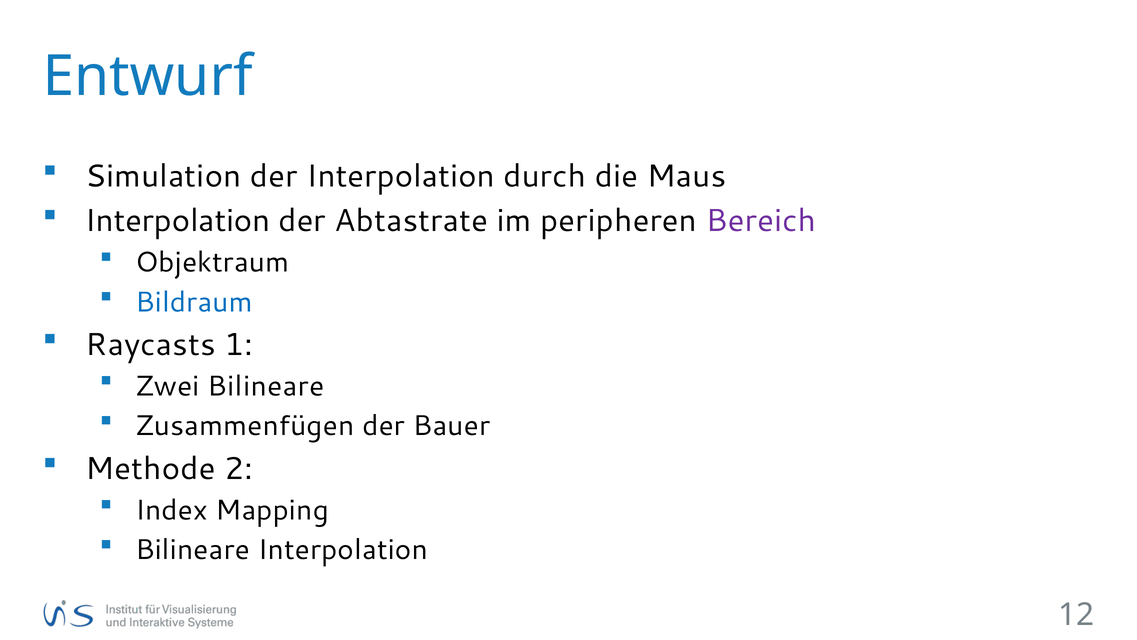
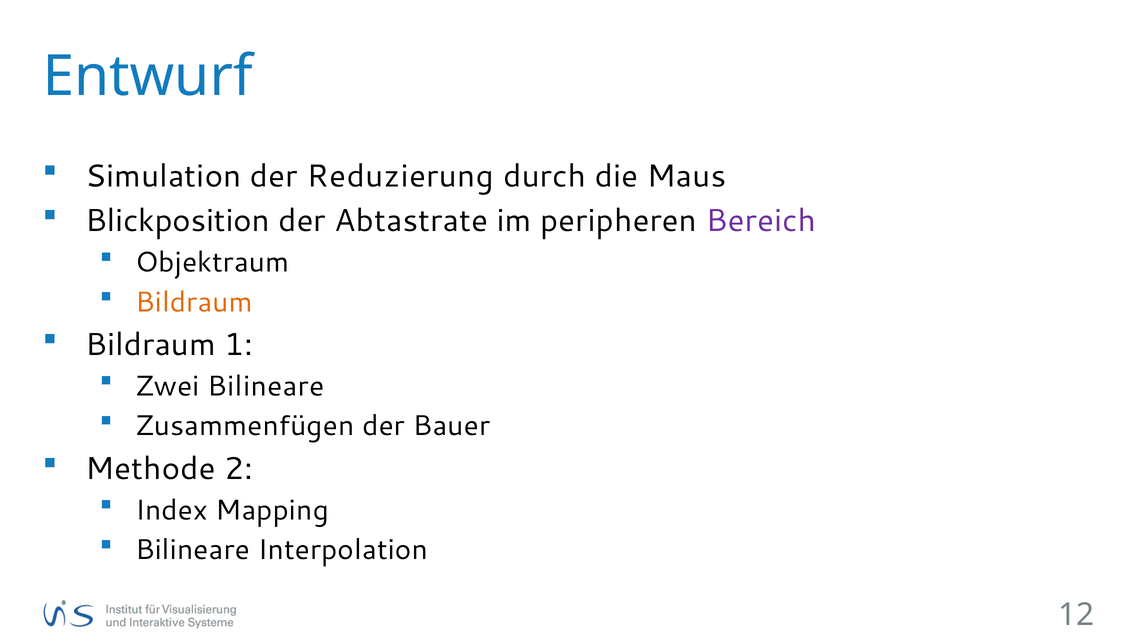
der Interpolation: Interpolation -> Reduzierung
Interpolation at (178, 221): Interpolation -> Blickposition
Bildraum at (194, 302) colour: blue -> orange
Raycasts at (151, 345): Raycasts -> Bildraum
